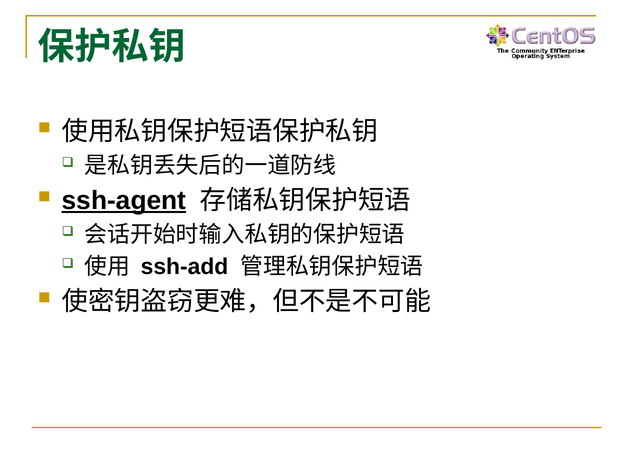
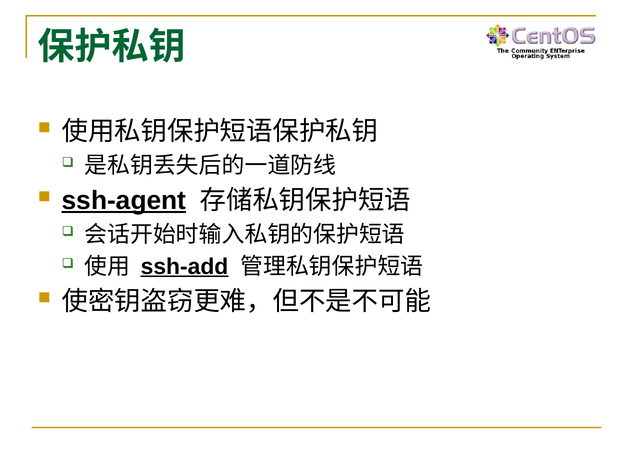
ssh-add underline: none -> present
